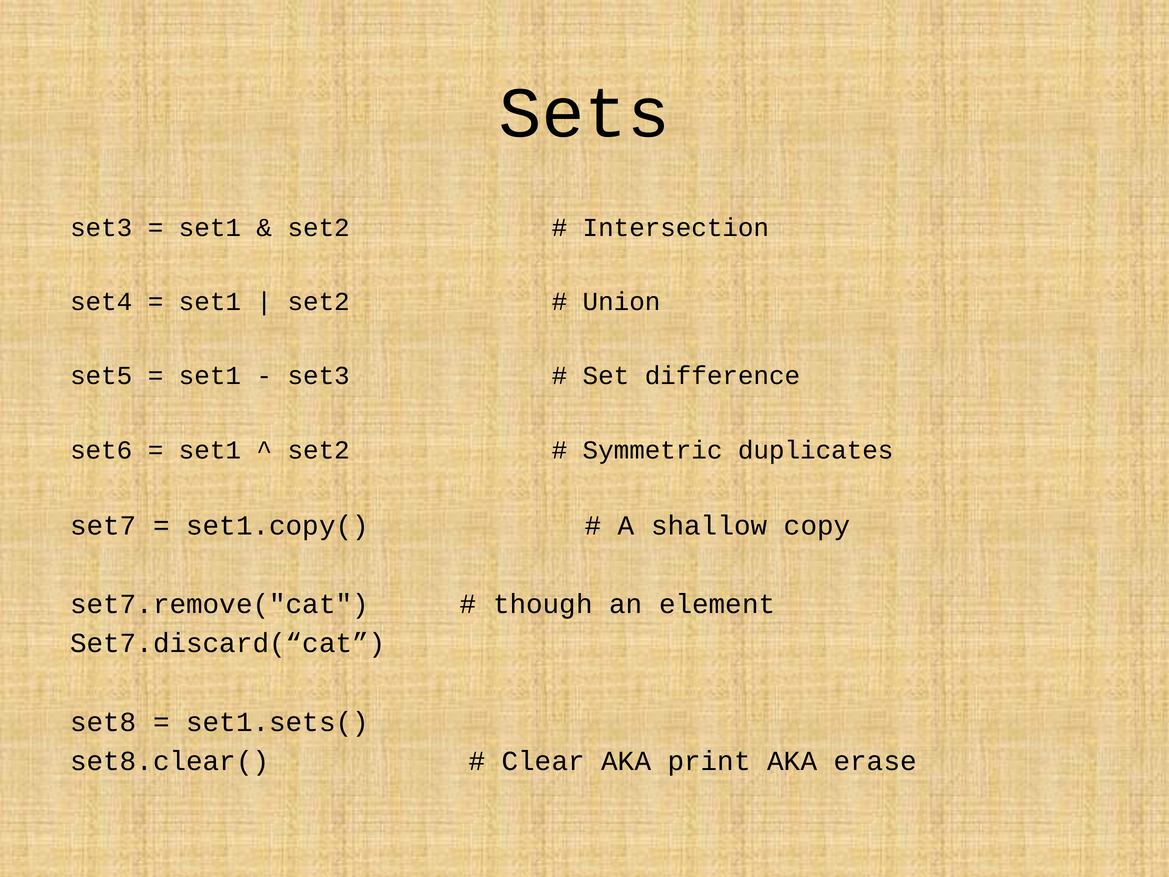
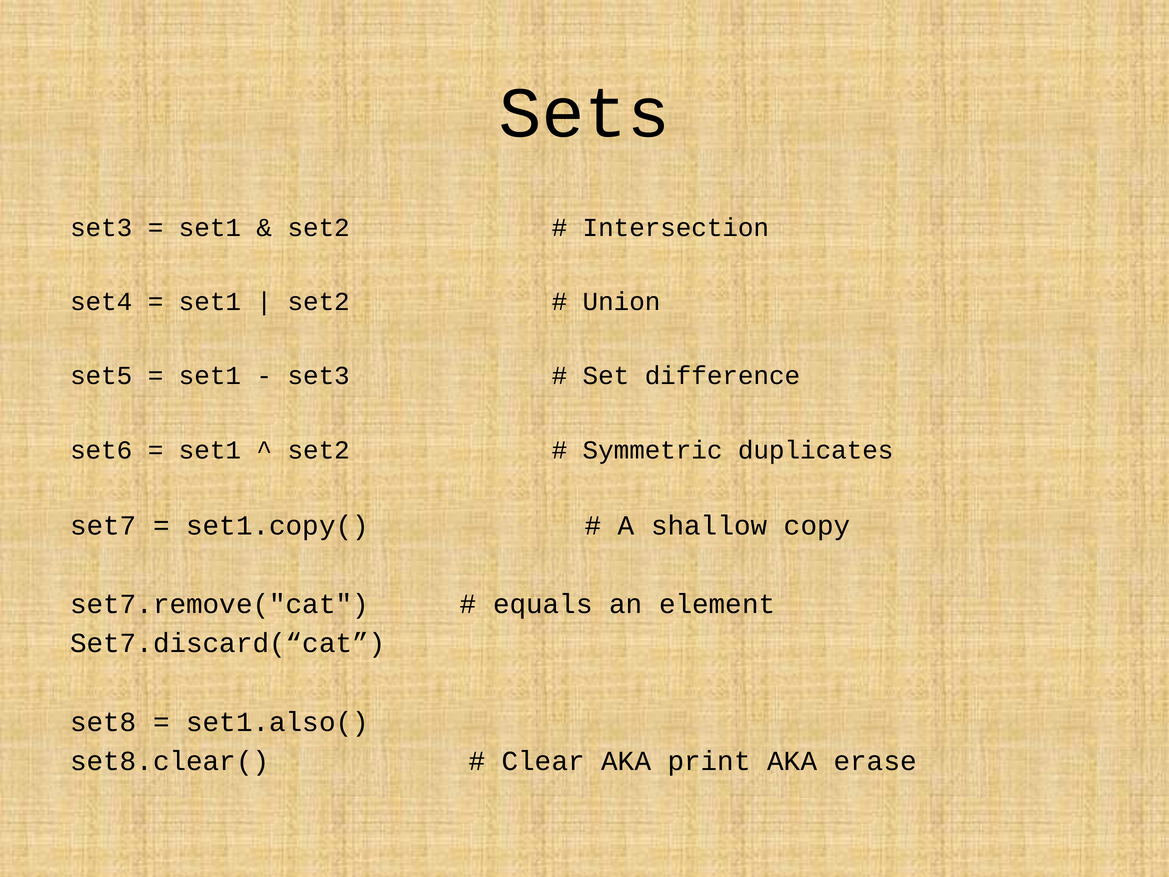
though: though -> equals
set1.sets(: set1.sets( -> set1.also(
